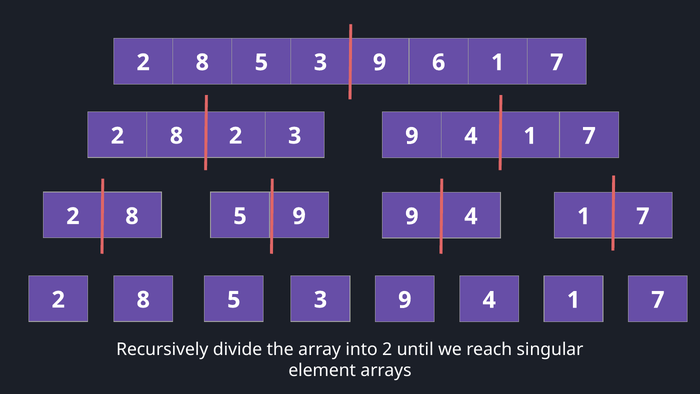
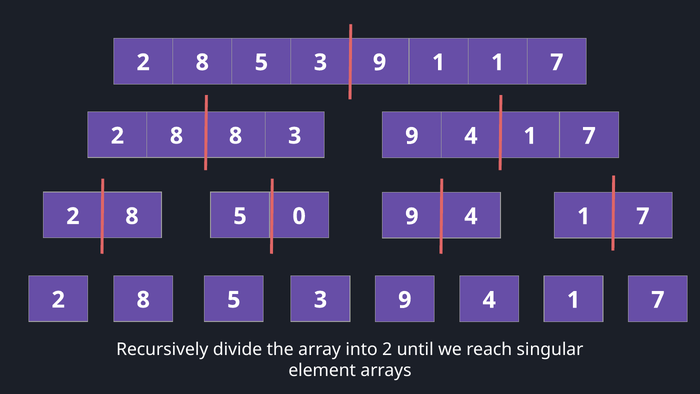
9 6: 6 -> 1
2 8 2: 2 -> 8
9 at (299, 216): 9 -> 0
